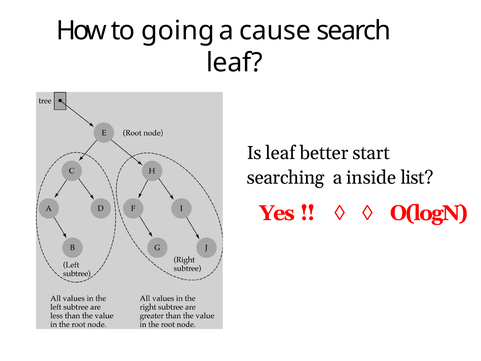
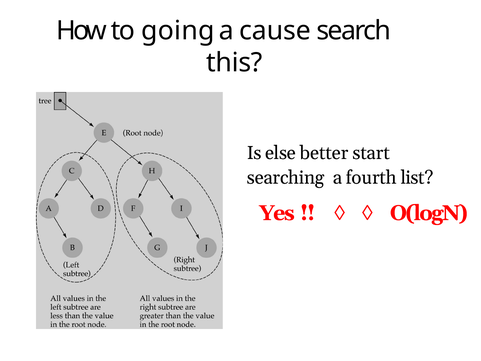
leaf at (234, 63): leaf -> this
Is leaf: leaf -> else
inside: inside -> fourth
